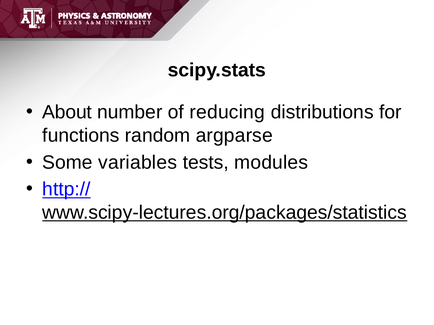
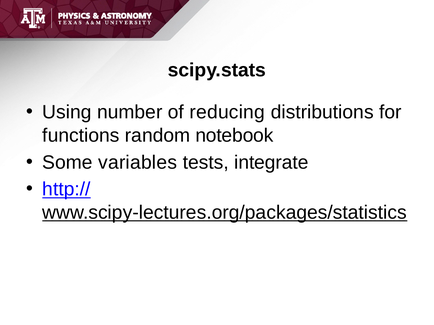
About: About -> Using
argparse: argparse -> notebook
modules: modules -> integrate
